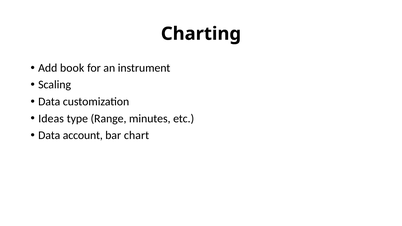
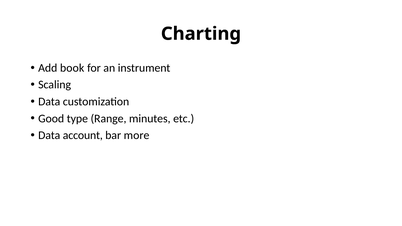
Ideas: Ideas -> Good
chart: chart -> more
